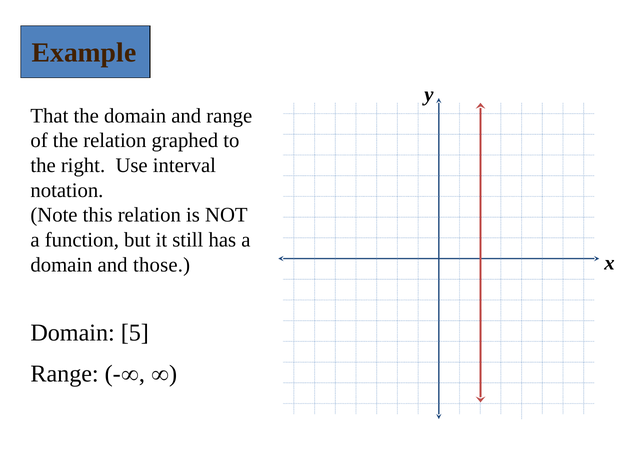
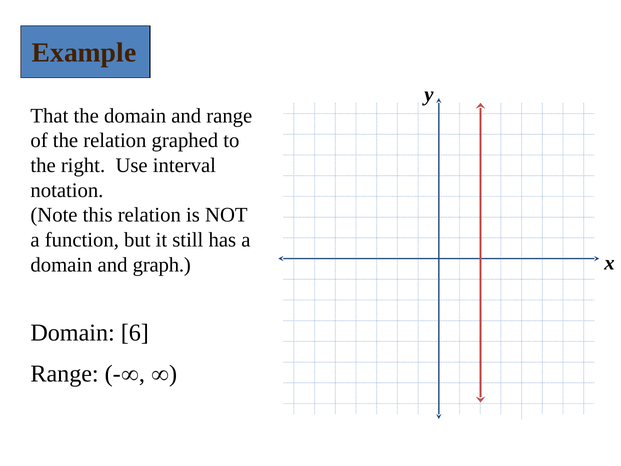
those: those -> graph
5: 5 -> 6
